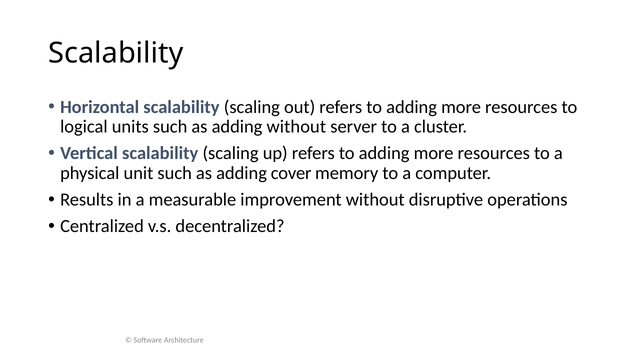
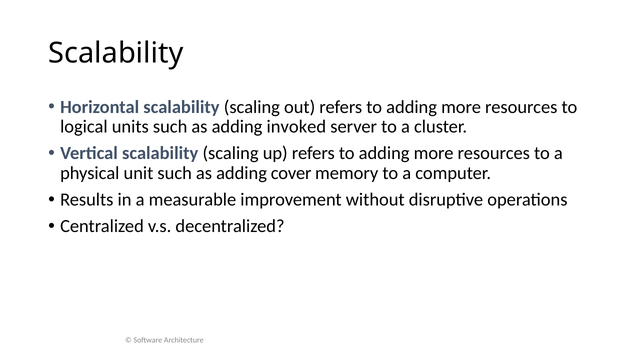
adding without: without -> invoked
